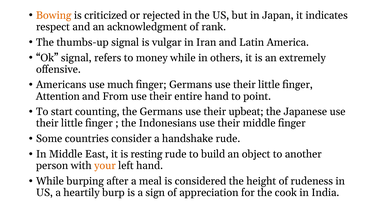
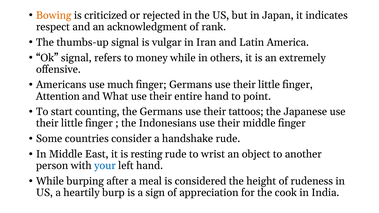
From: From -> What
upbeat: upbeat -> tattoos
build: build -> wrist
your colour: orange -> blue
